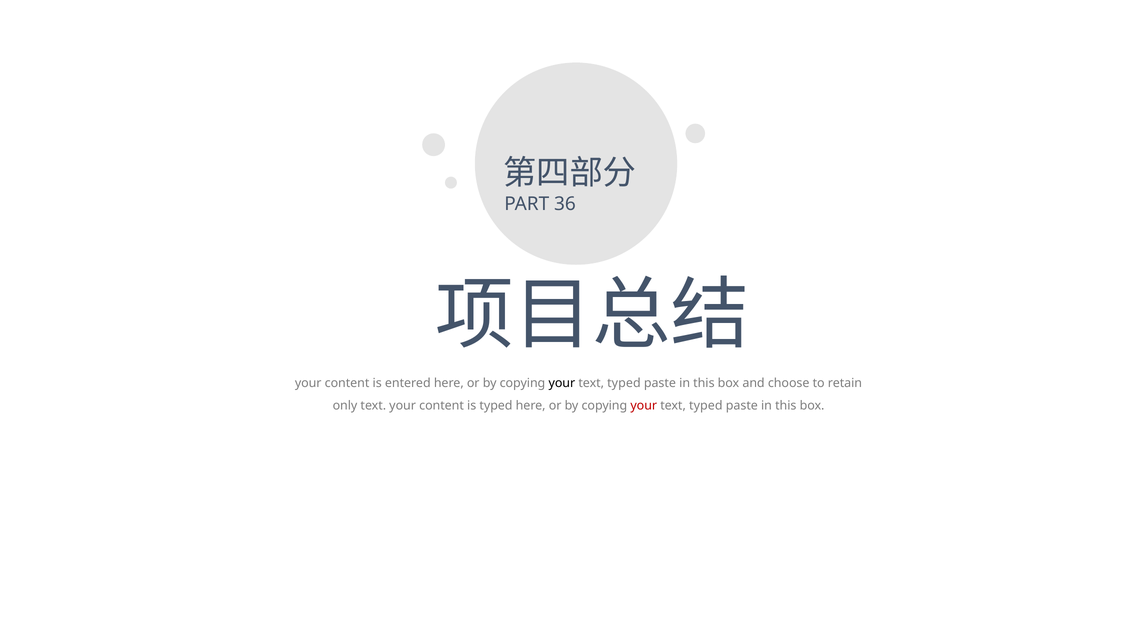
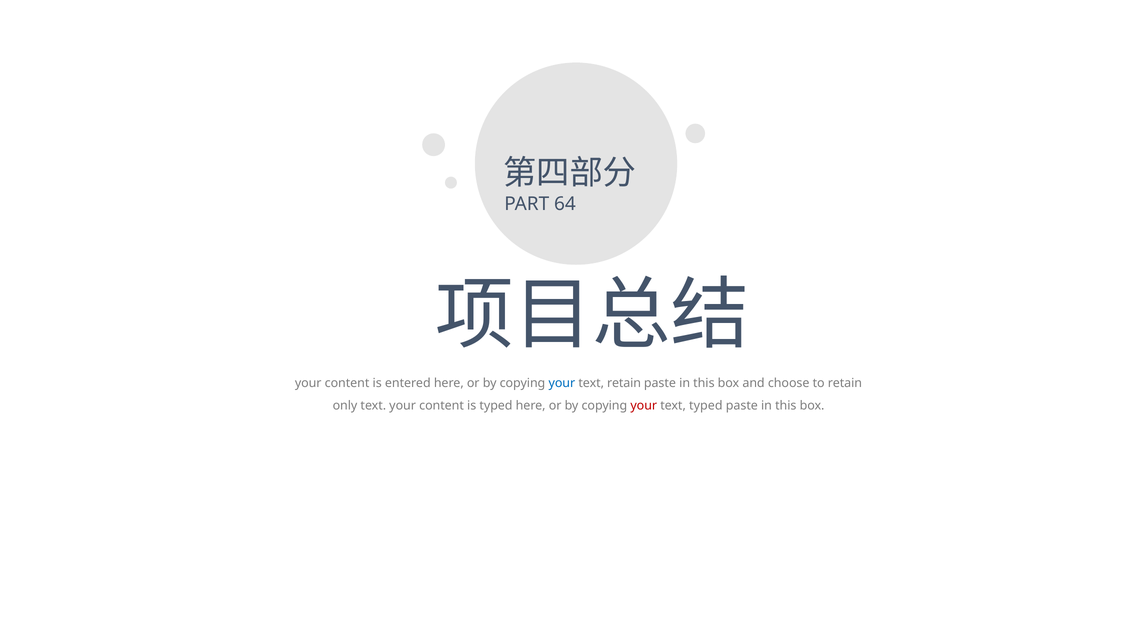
36: 36 -> 64
your at (562, 383) colour: black -> blue
typed at (624, 383): typed -> retain
